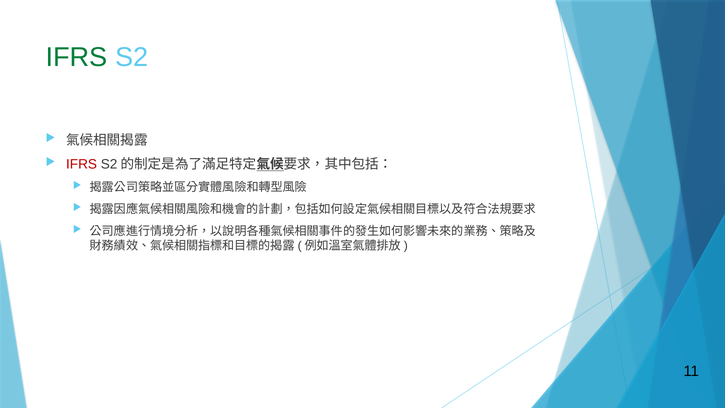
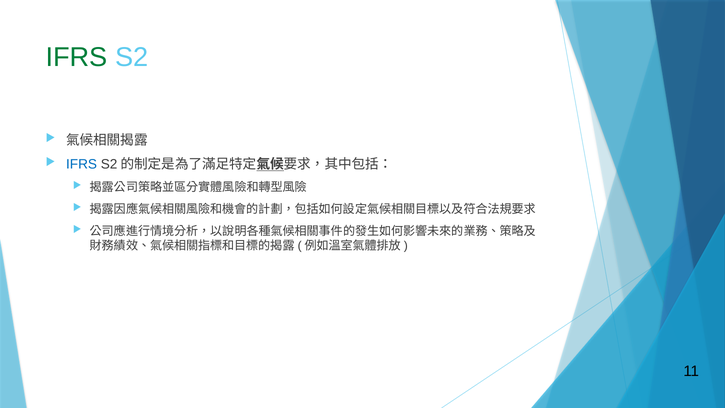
IFRS at (82, 164) colour: red -> blue
